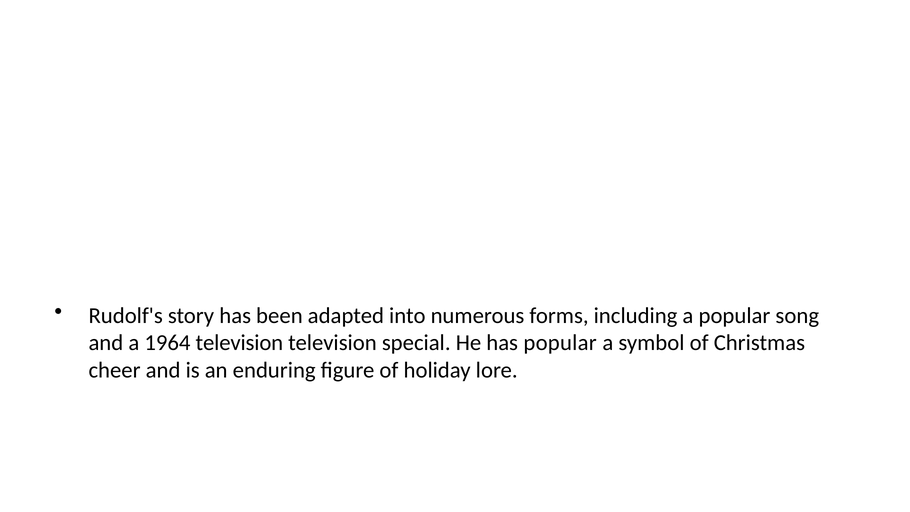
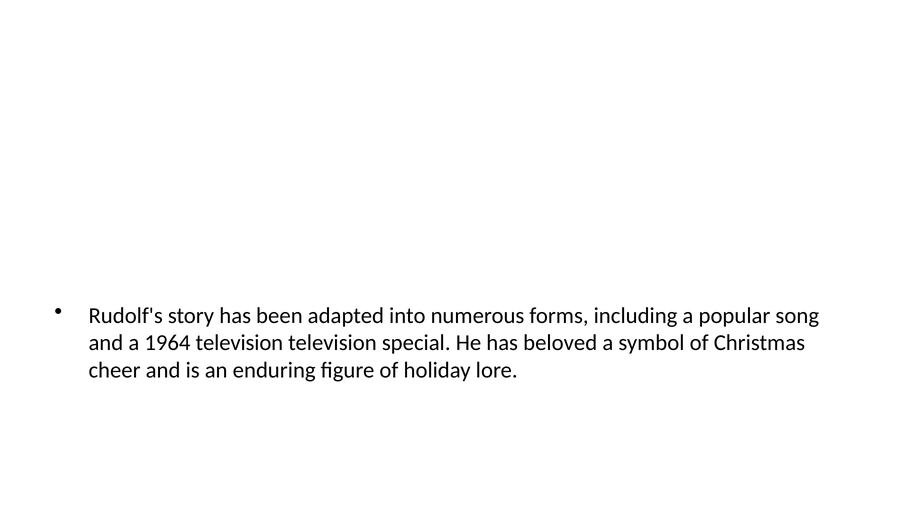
has popular: popular -> beloved
